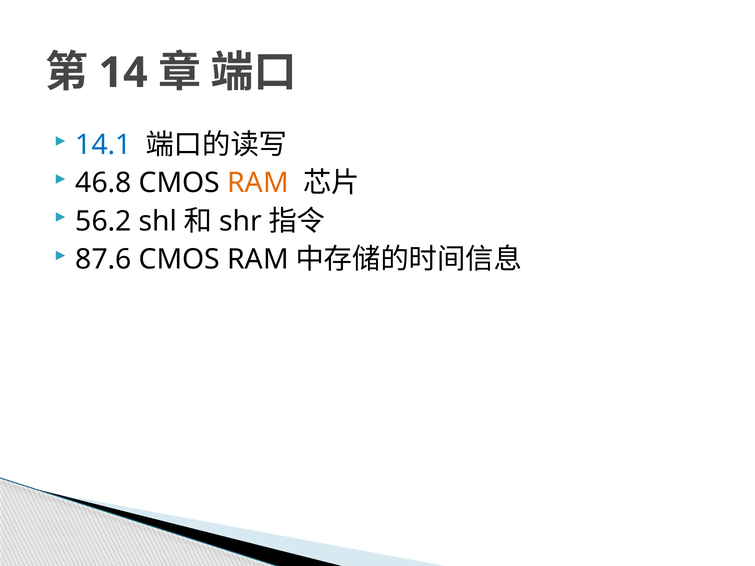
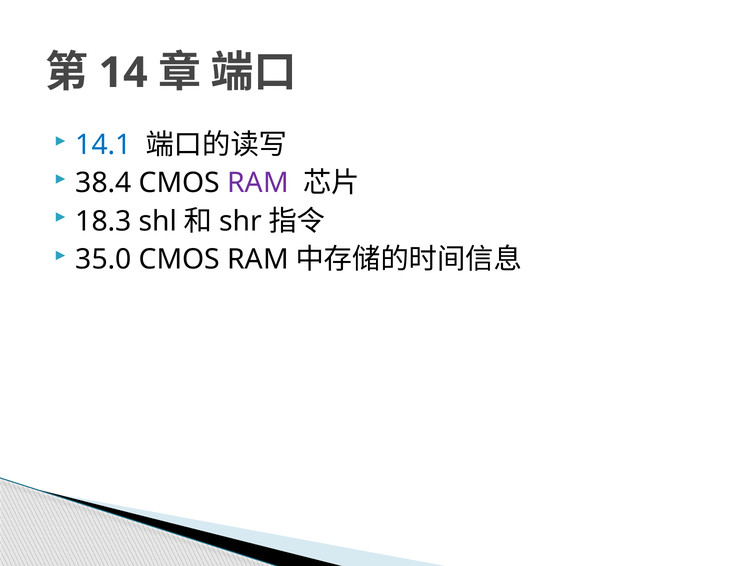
46.8: 46.8 -> 38.4
RAM at (258, 183) colour: orange -> purple
56.2: 56.2 -> 18.3
87.6: 87.6 -> 35.0
